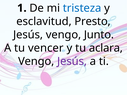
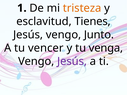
tristeza colour: blue -> orange
Presto: Presto -> Tienes
aclara: aclara -> venga
